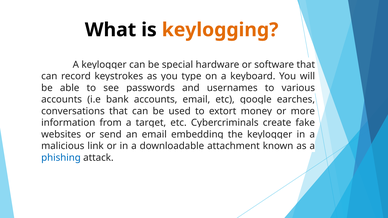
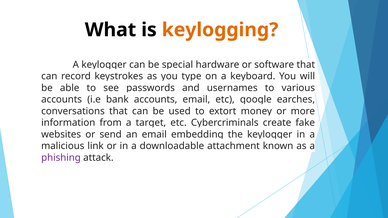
phishing colour: blue -> purple
